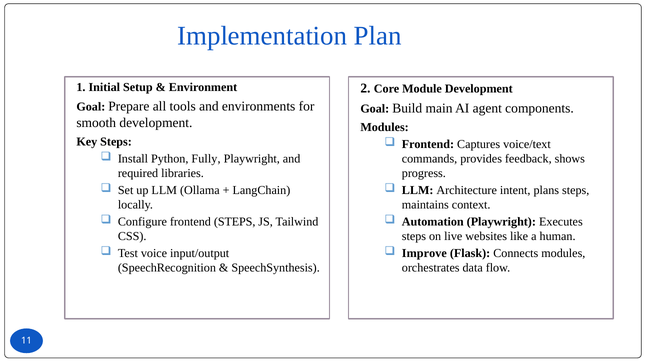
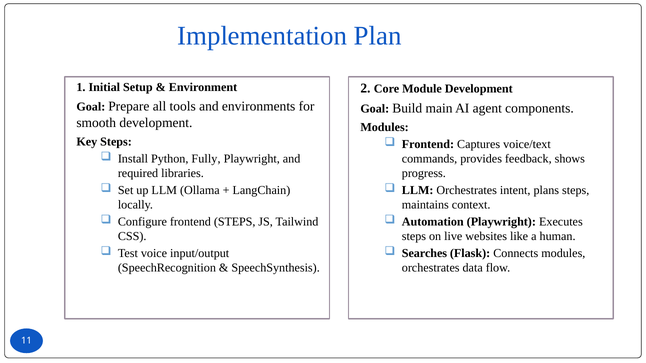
LLM Architecture: Architecture -> Orchestrates
Improve: Improve -> Searches
